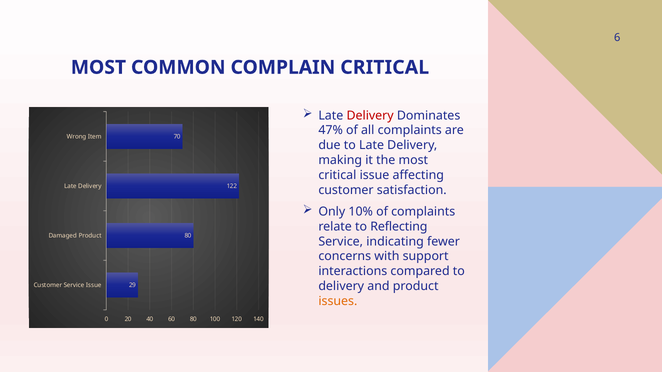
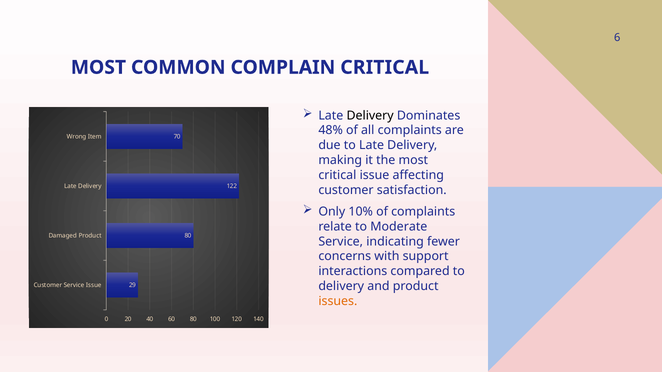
Delivery at (370, 116) colour: red -> black
47%: 47% -> 48%
Reflecting: Reflecting -> Moderate
